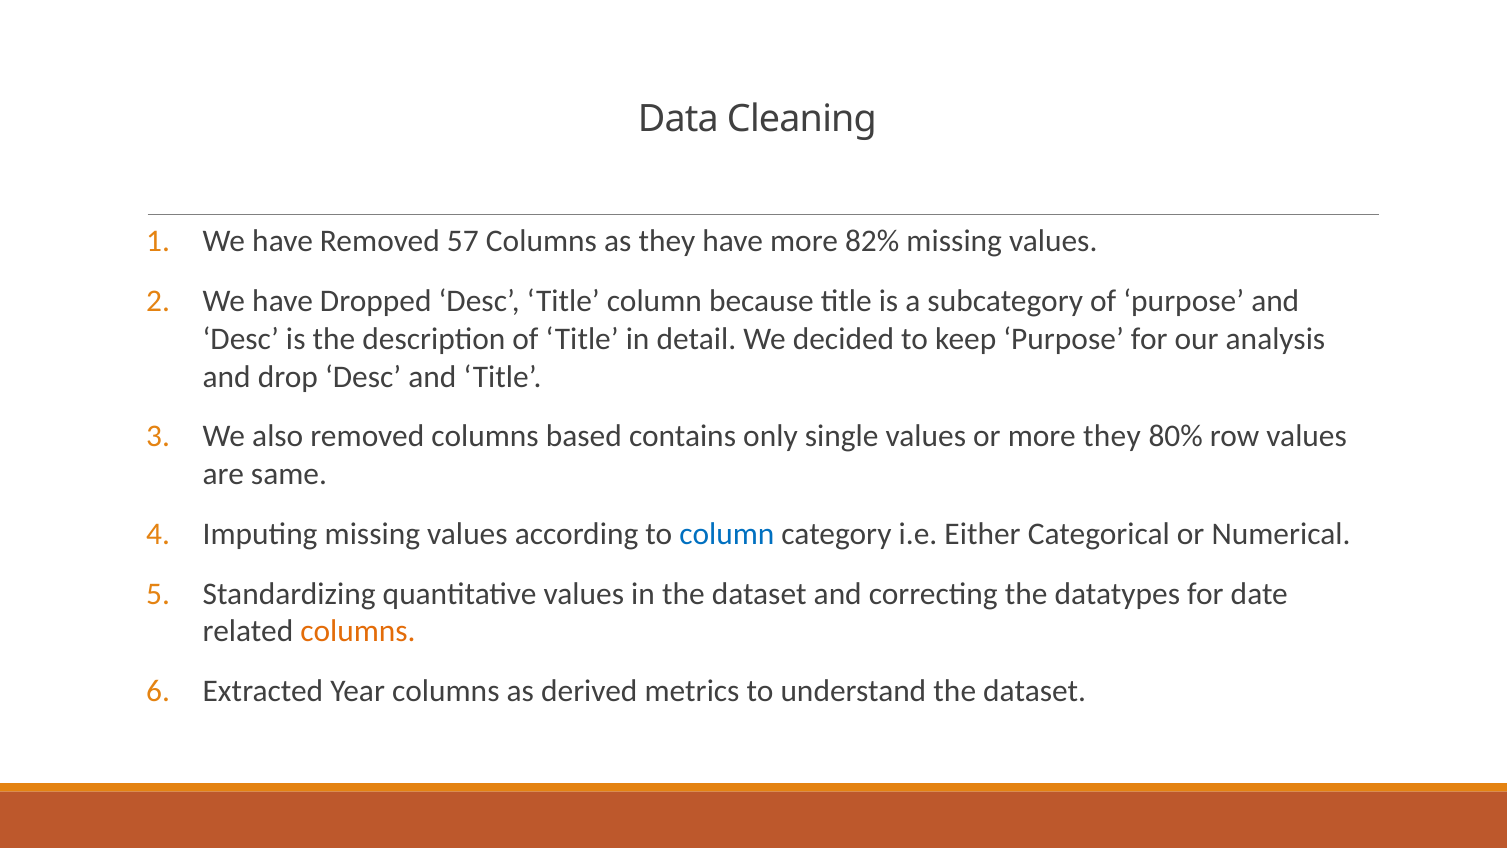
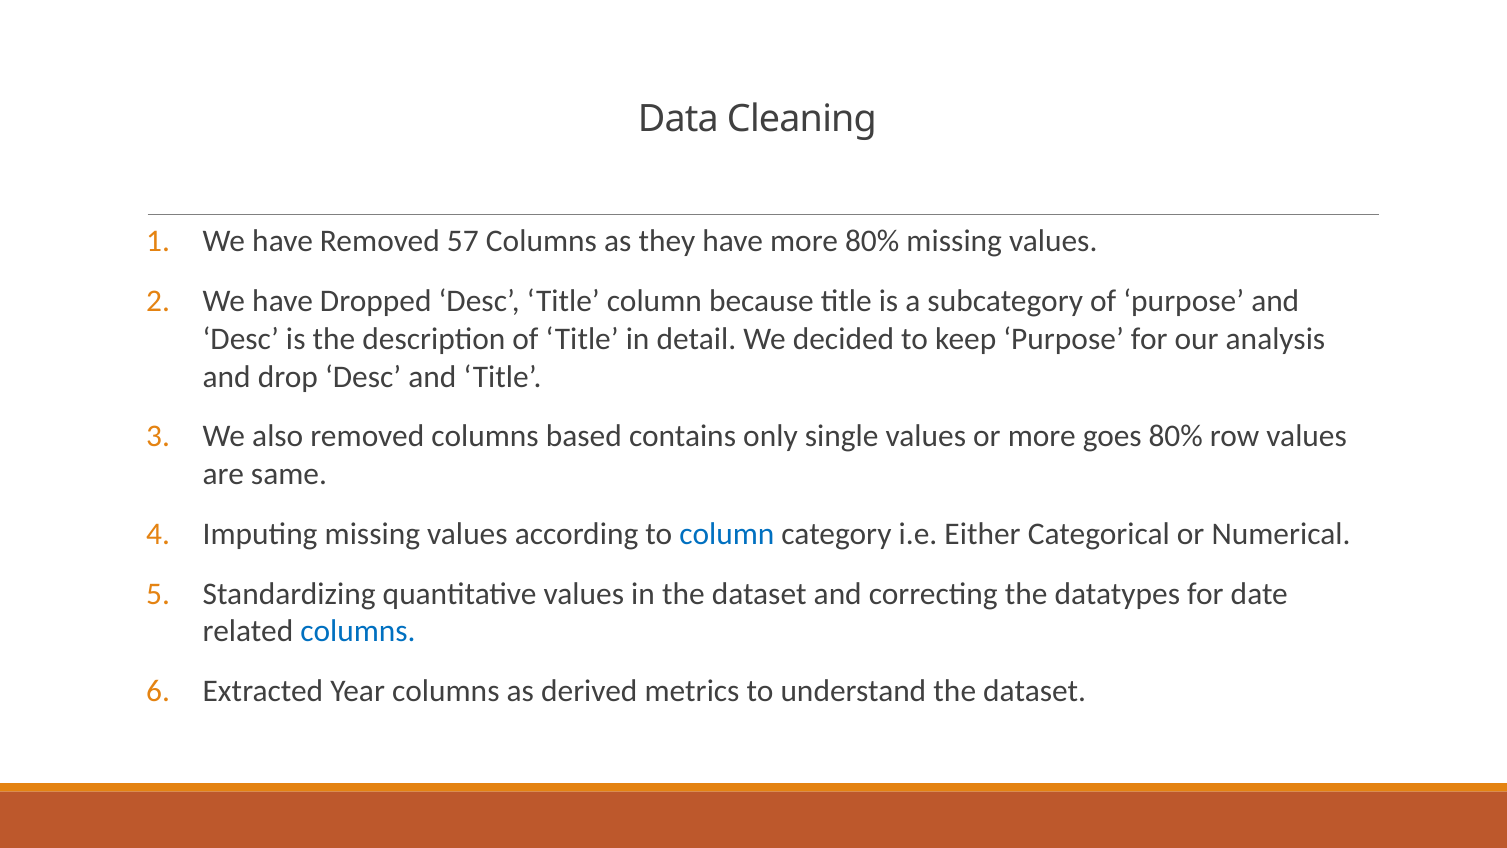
more 82%: 82% -> 80%
more they: they -> goes
columns at (358, 631) colour: orange -> blue
